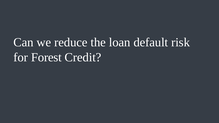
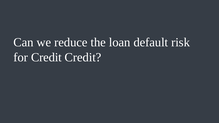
for Forest: Forest -> Credit
